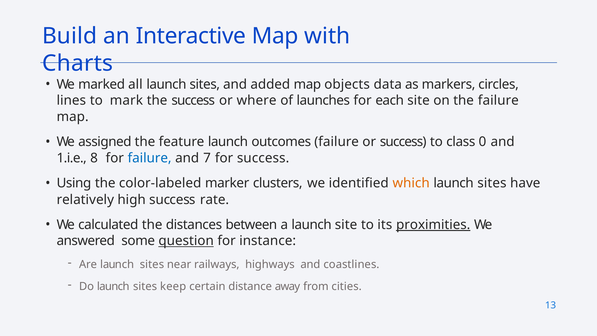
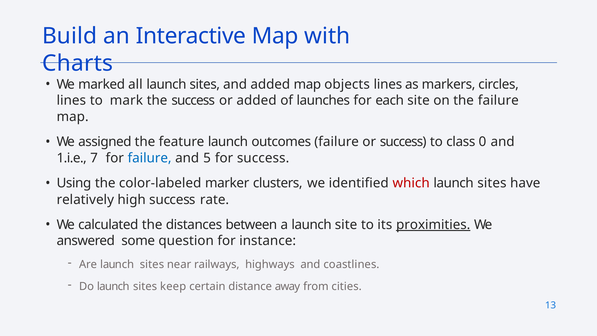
objects data: data -> lines
or where: where -> added
8: 8 -> 7
7: 7 -> 5
which colour: orange -> red
question underline: present -> none
